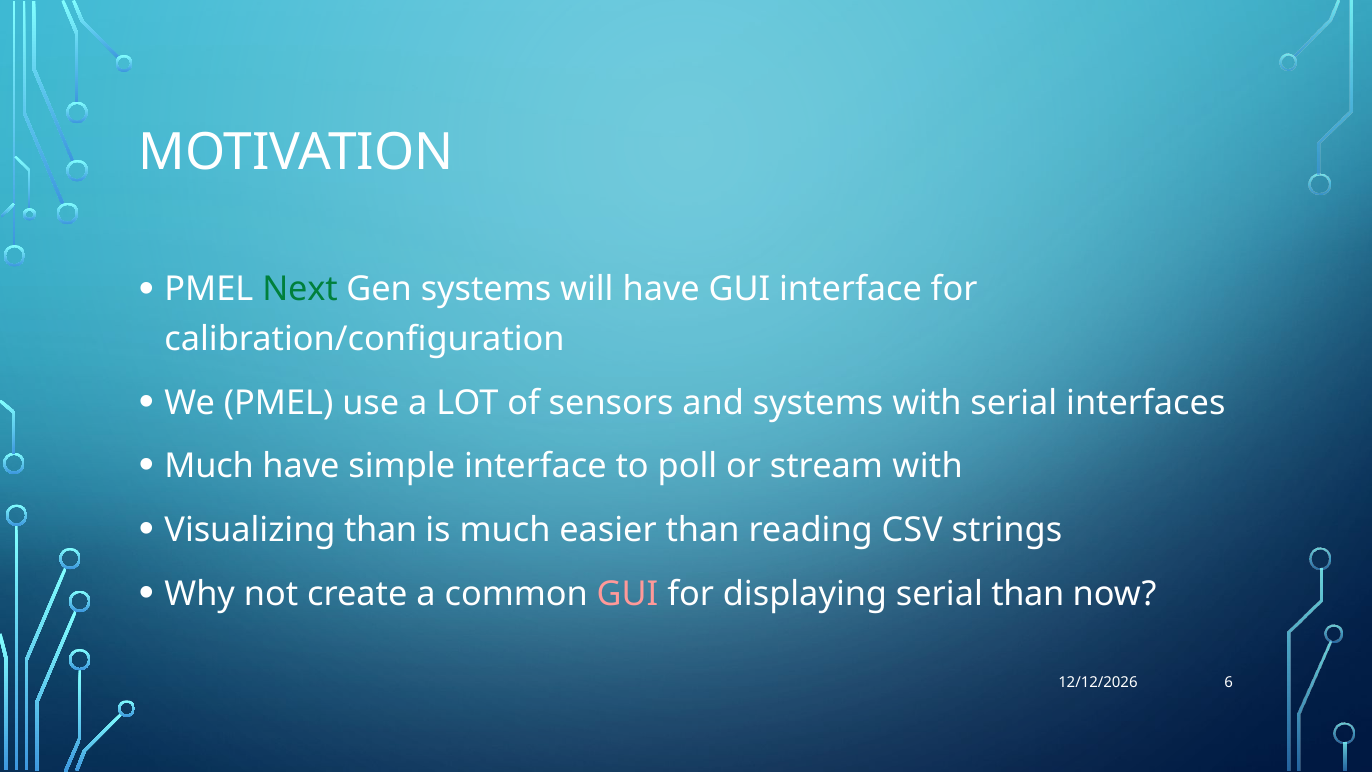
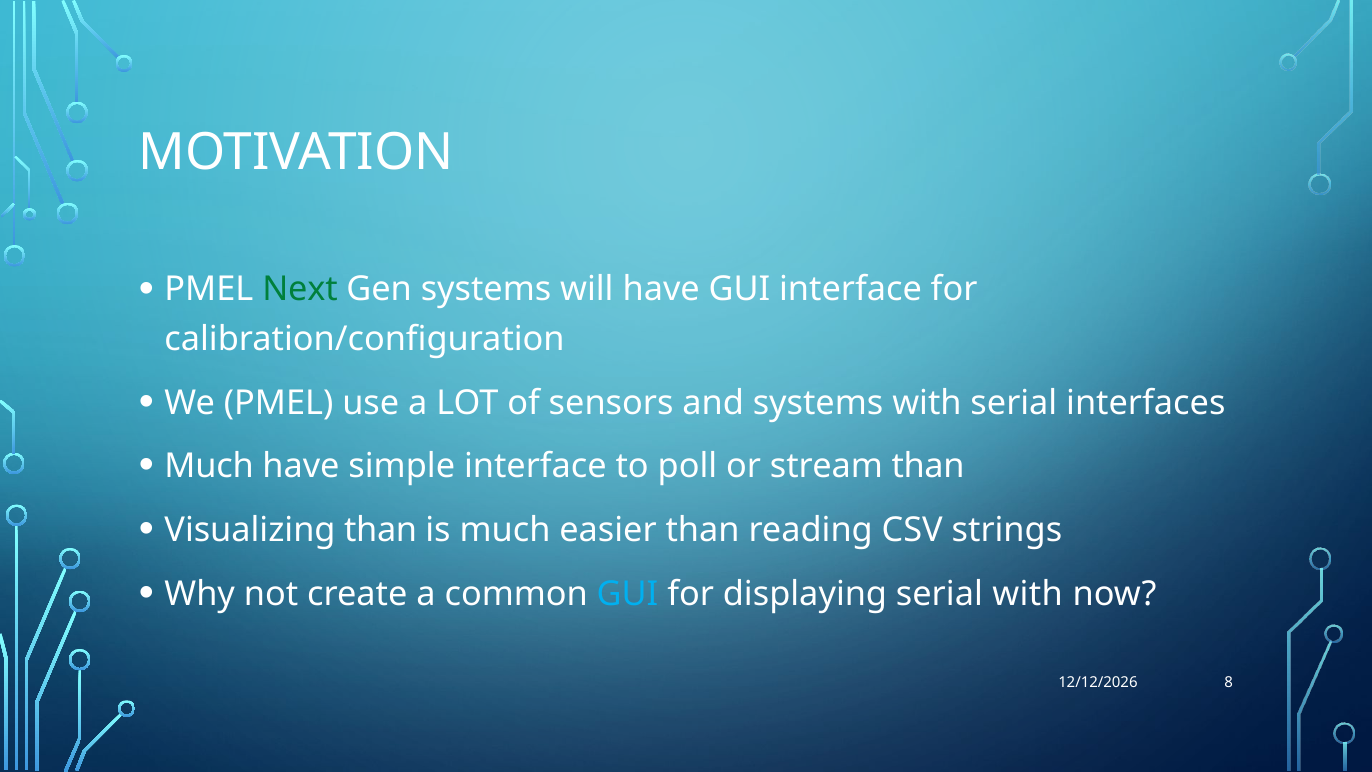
stream with: with -> than
GUI at (628, 594) colour: pink -> light blue
serial than: than -> with
6: 6 -> 8
